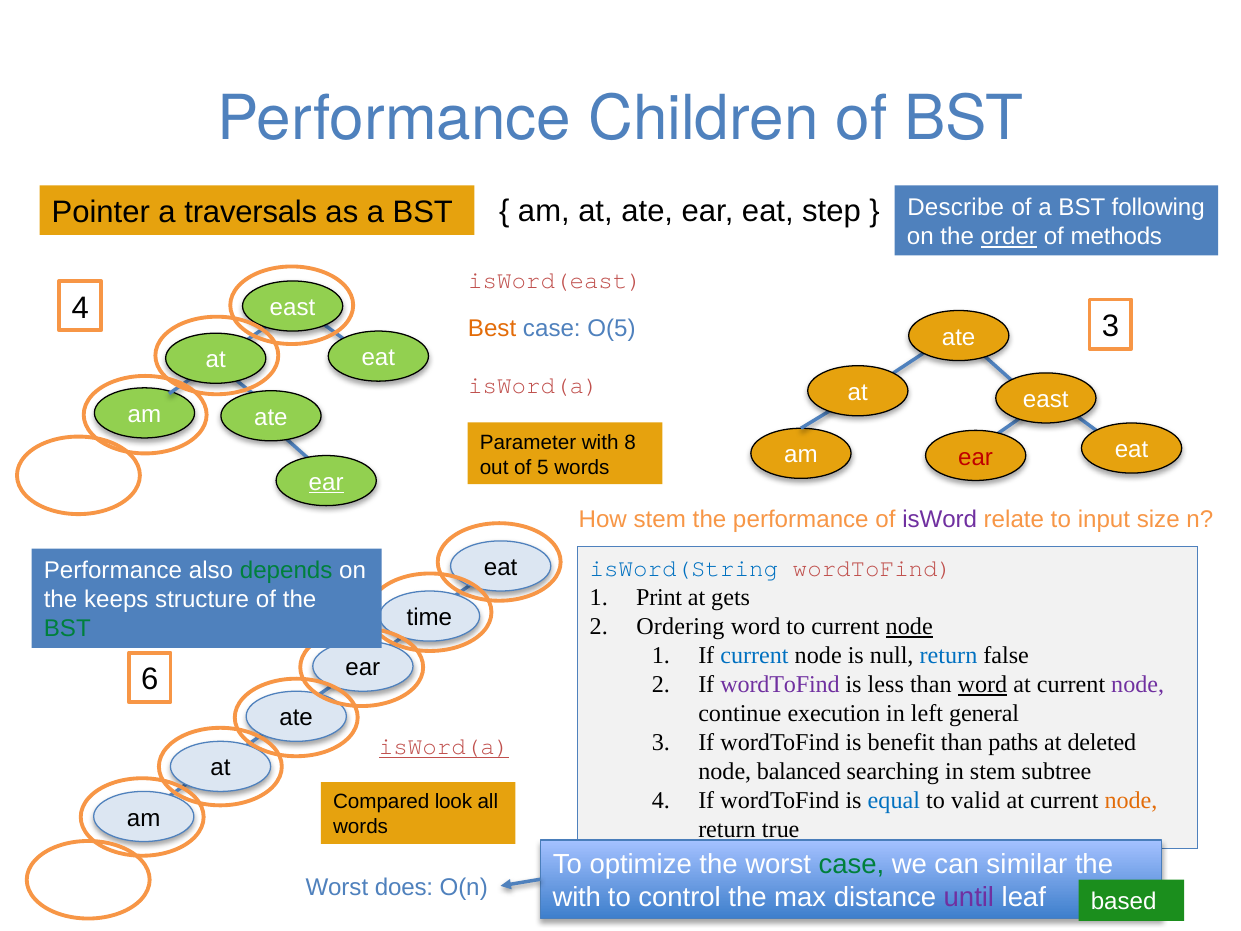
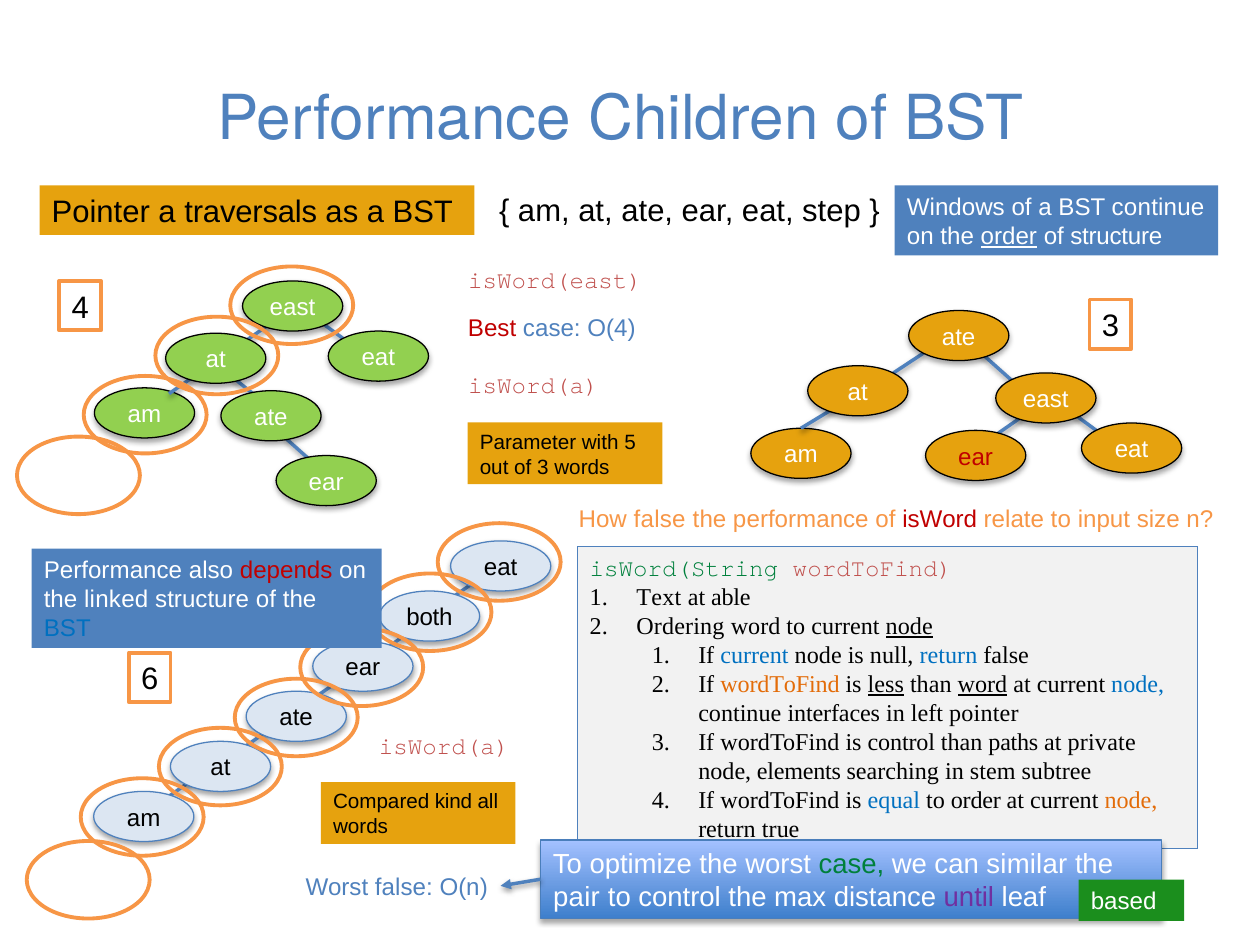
Describe: Describe -> Windows
BST following: following -> continue
of methods: methods -> structure
Best colour: orange -> red
O(5: O(5 -> O(4
8: 8 -> 5
of 5: 5 -> 3
ear at (326, 482) underline: present -> none
How stem: stem -> false
isWord colour: purple -> red
isWord(String colour: blue -> green
depends colour: green -> red
Print: Print -> Text
gets: gets -> able
keeps: keeps -> linked
time: time -> both
BST at (67, 629) colour: green -> blue
wordToFind at (780, 685) colour: purple -> orange
less underline: none -> present
node at (1138, 685) colour: purple -> blue
execution: execution -> interfaces
left general: general -> pointer
is benefit: benefit -> control
deleted: deleted -> private
isWord(a at (444, 747) underline: present -> none
balanced: balanced -> elements
to valid: valid -> order
look: look -> kind
Worst does: does -> false
with at (577, 897): with -> pair
